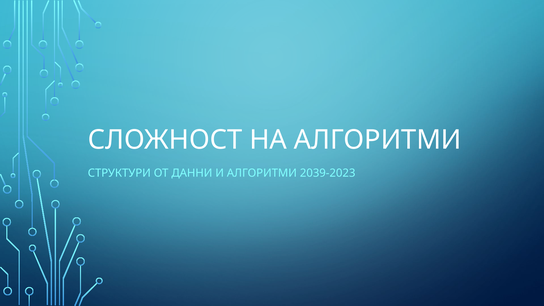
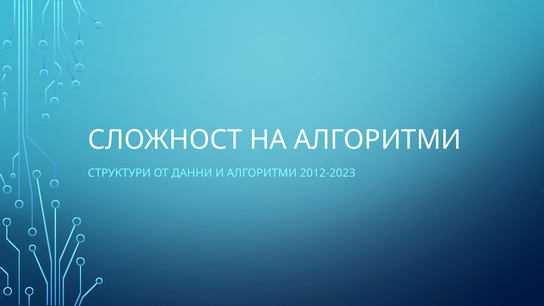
2039-2023: 2039-2023 -> 2012-2023
